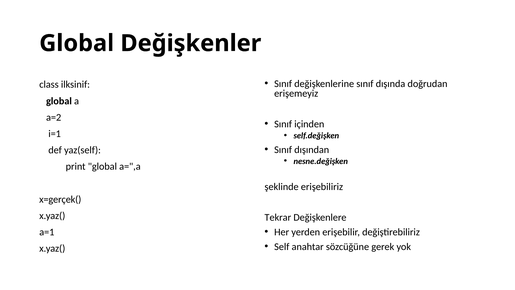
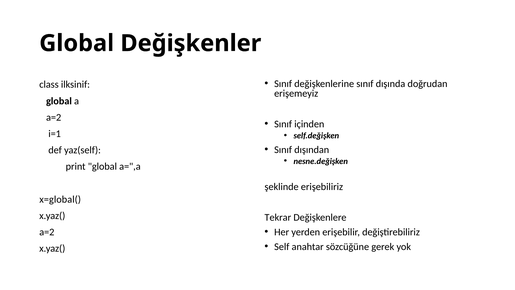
x=gerçek(: x=gerçek( -> x=global(
a=1 at (47, 232): a=1 -> a=2
